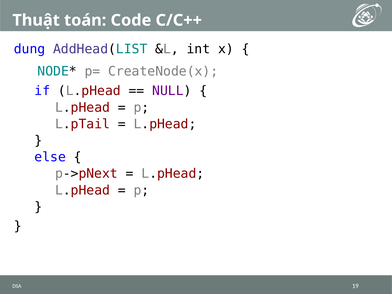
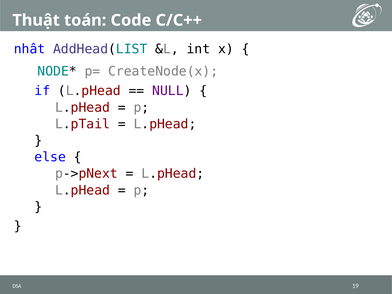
dung: dung -> nhất
